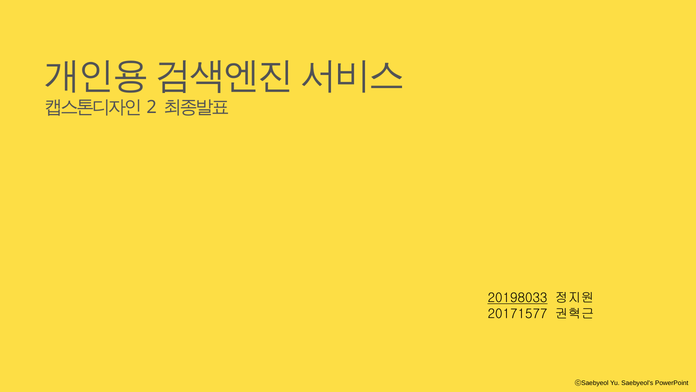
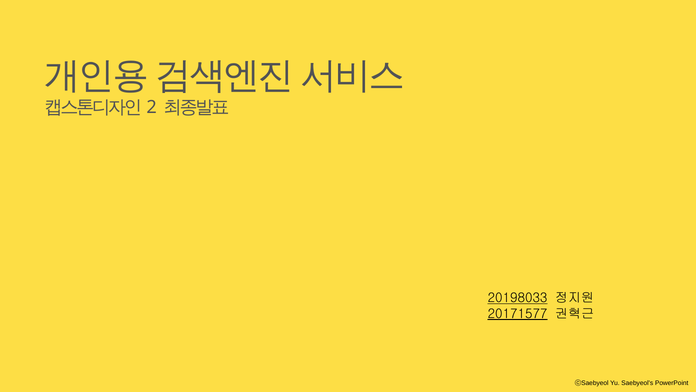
20171577 underline: none -> present
